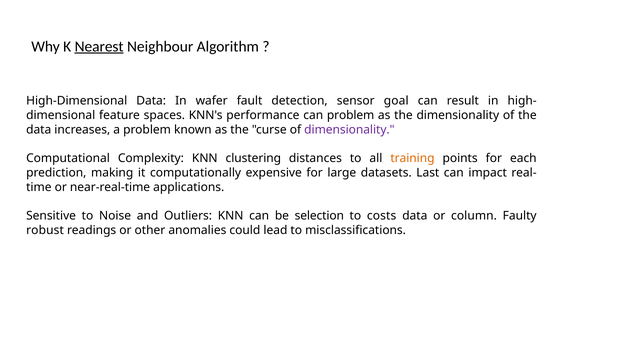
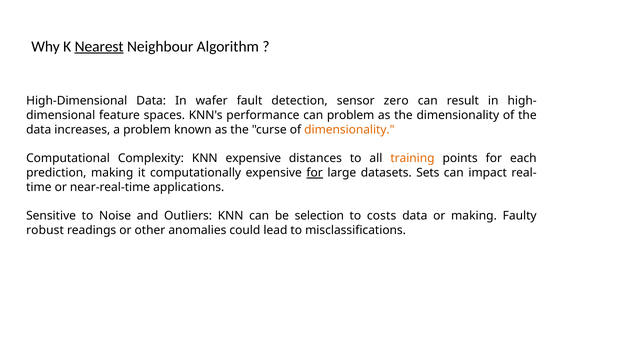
goal: goal -> zero
dimensionality at (349, 130) colour: purple -> orange
KNN clustering: clustering -> expensive
for at (315, 173) underline: none -> present
Last: Last -> Sets
or column: column -> making
